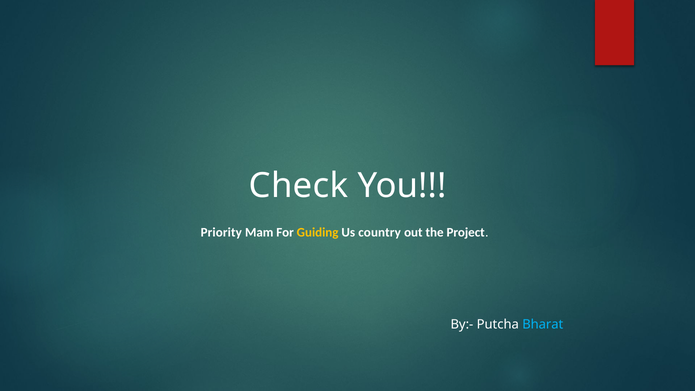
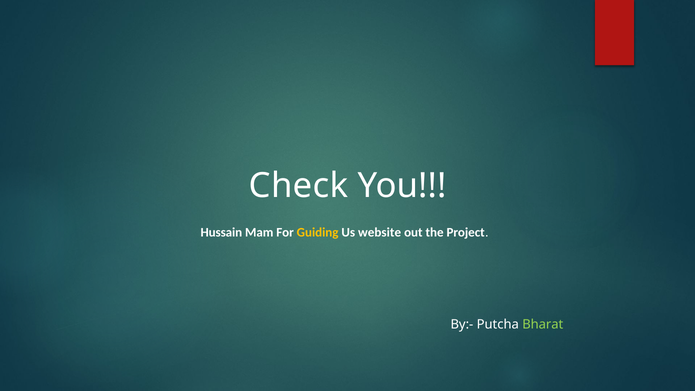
Priority: Priority -> Hussain
country: country -> website
Bharat colour: light blue -> light green
